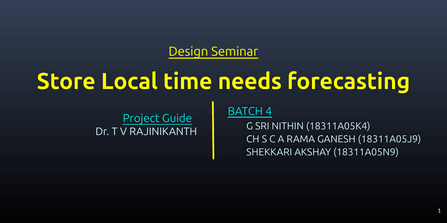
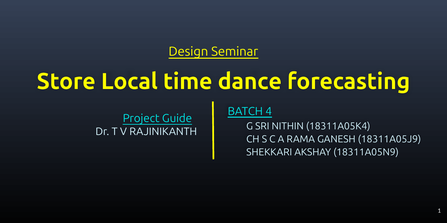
needs: needs -> dance
